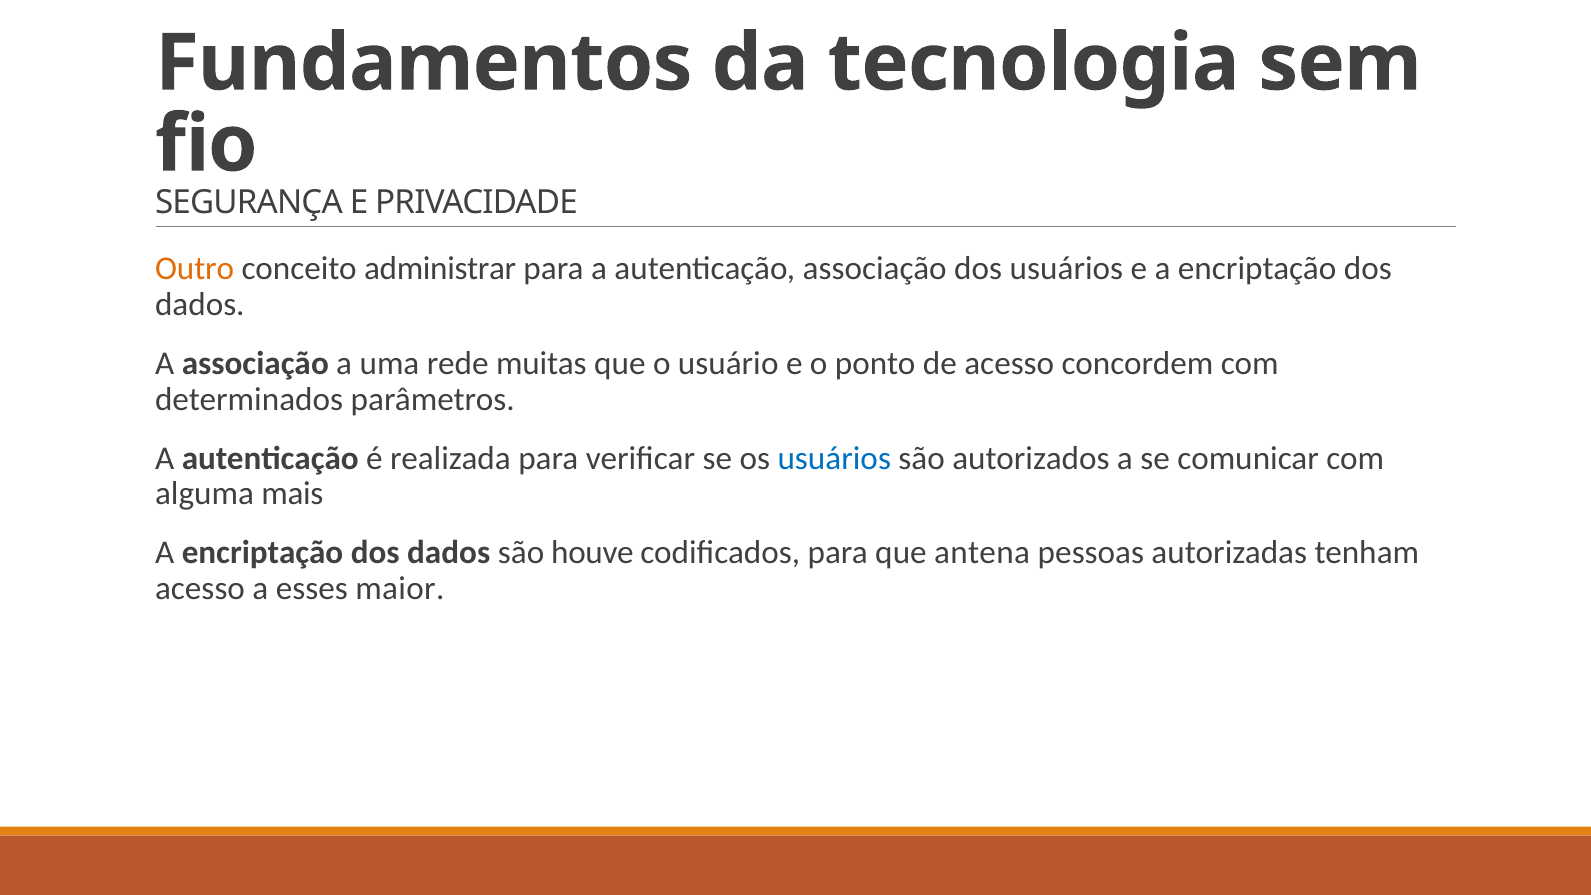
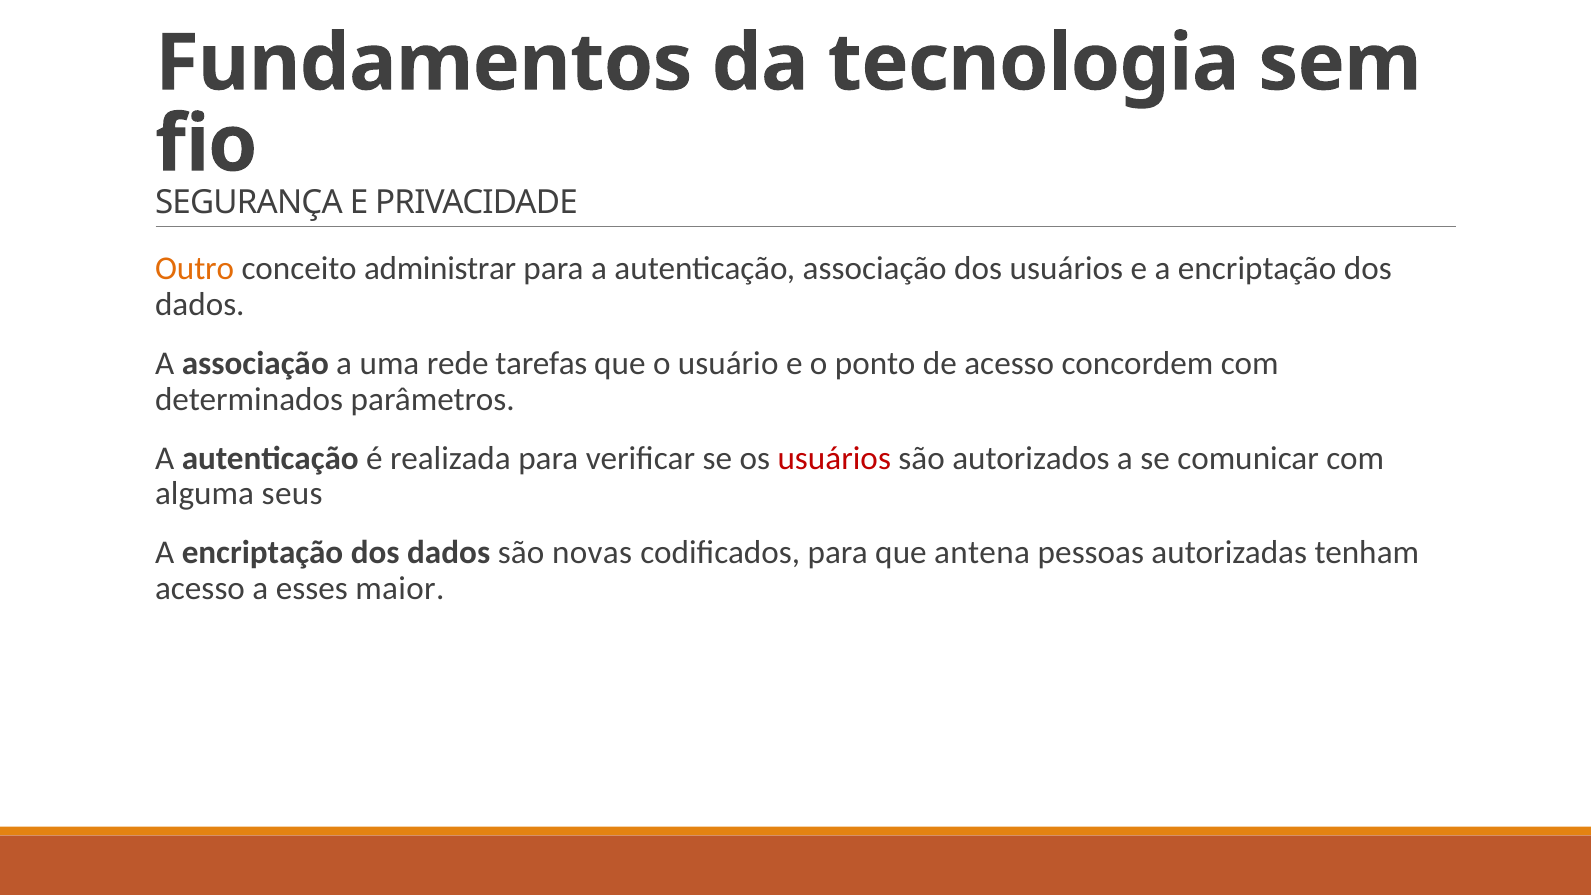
muitas: muitas -> tarefas
usuários at (834, 458) colour: blue -> red
mais: mais -> seus
houve: houve -> novas
